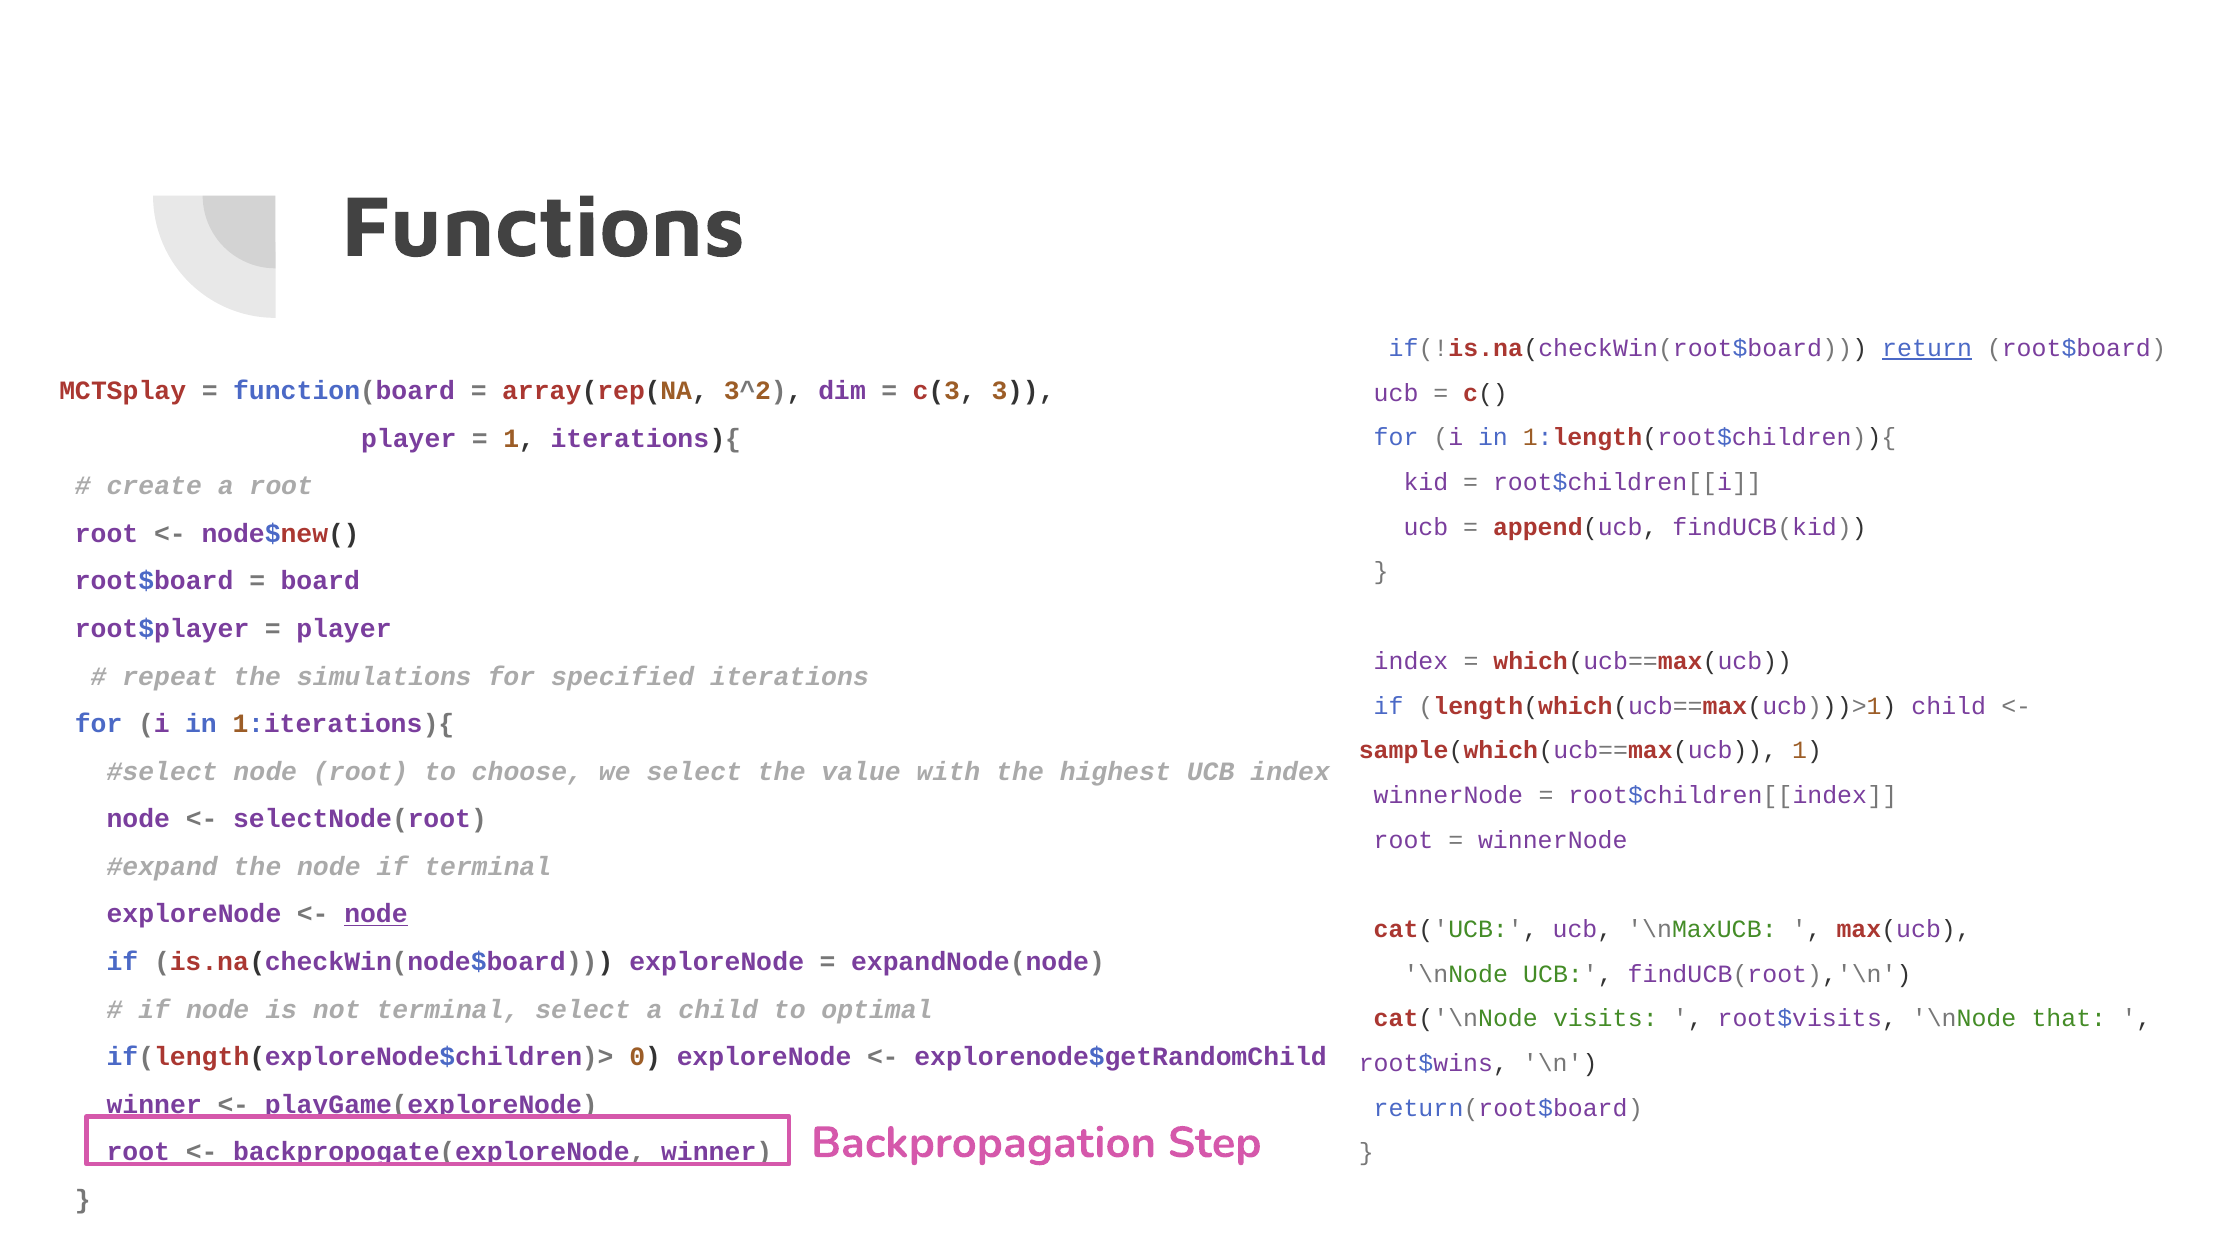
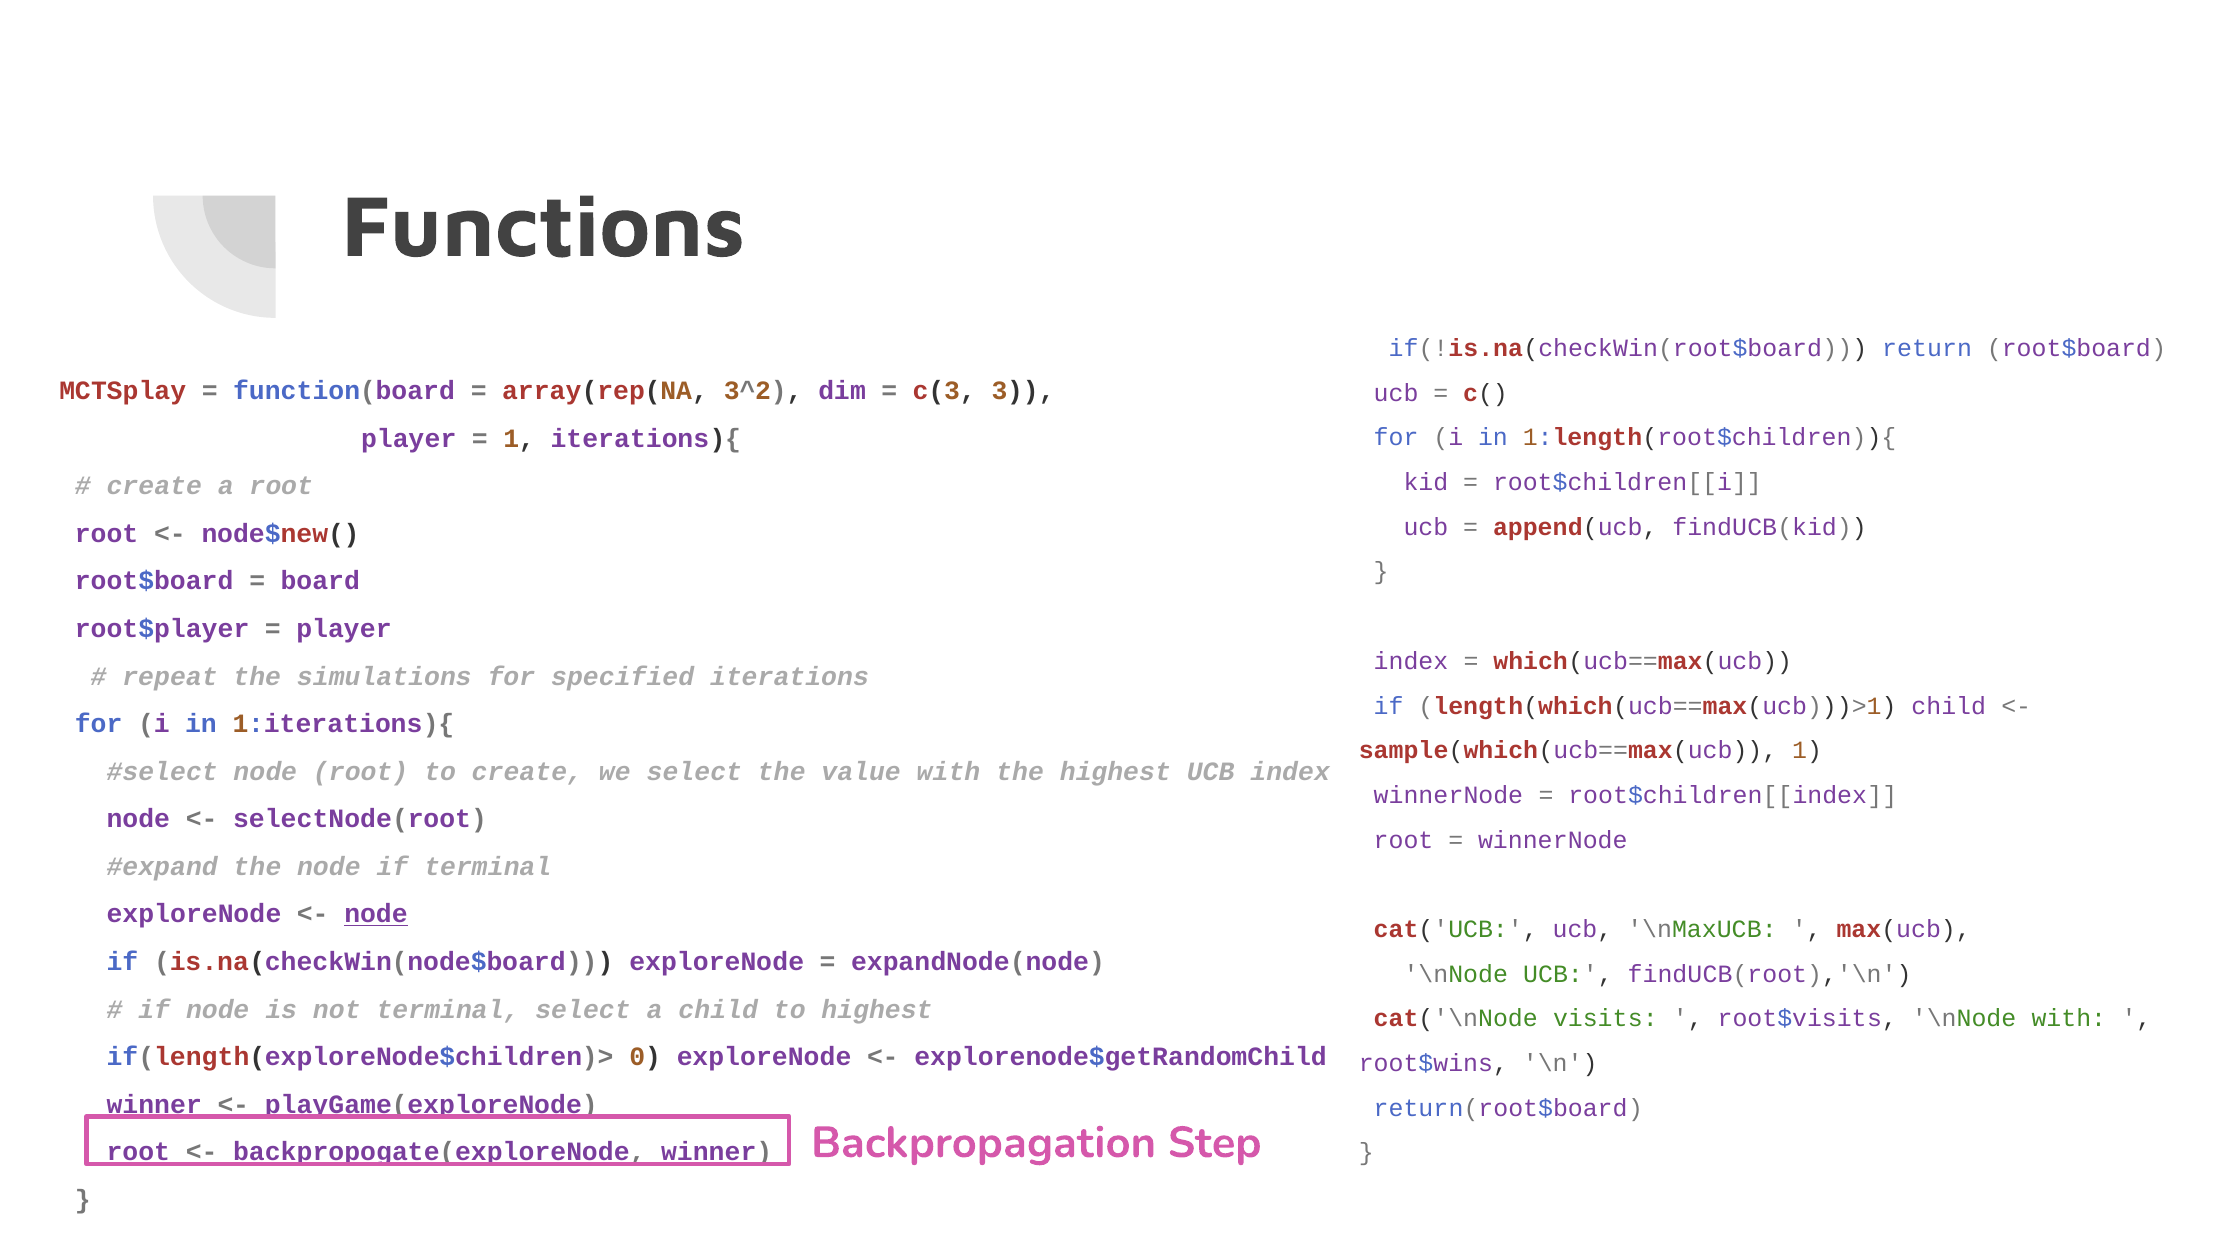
return underline: present -> none
to choose: choose -> create
to optimal: optimal -> highest
\nNode that: that -> with
